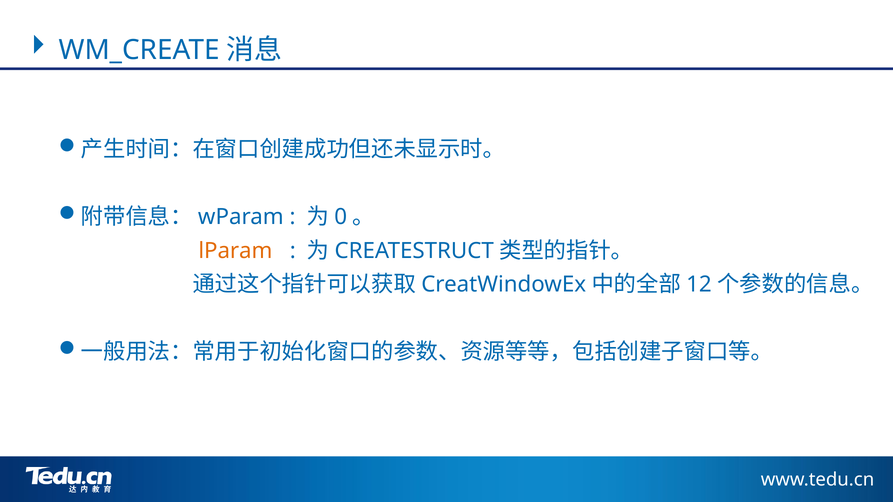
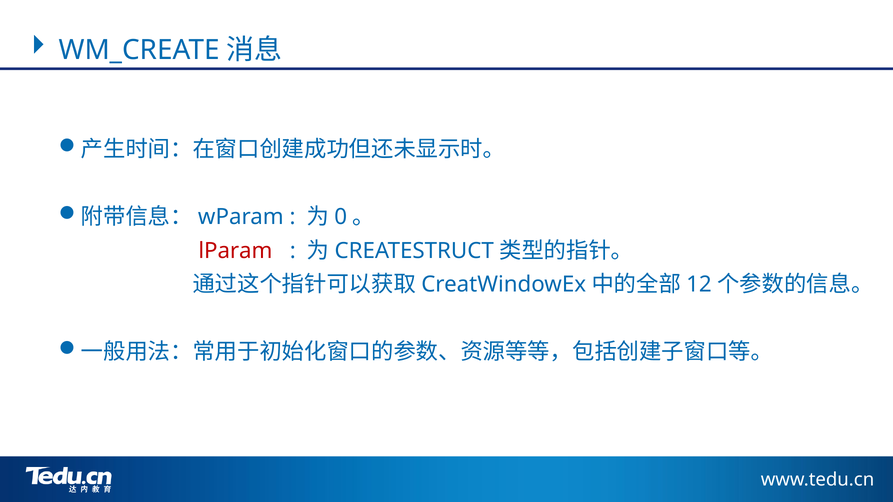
lParam colour: orange -> red
